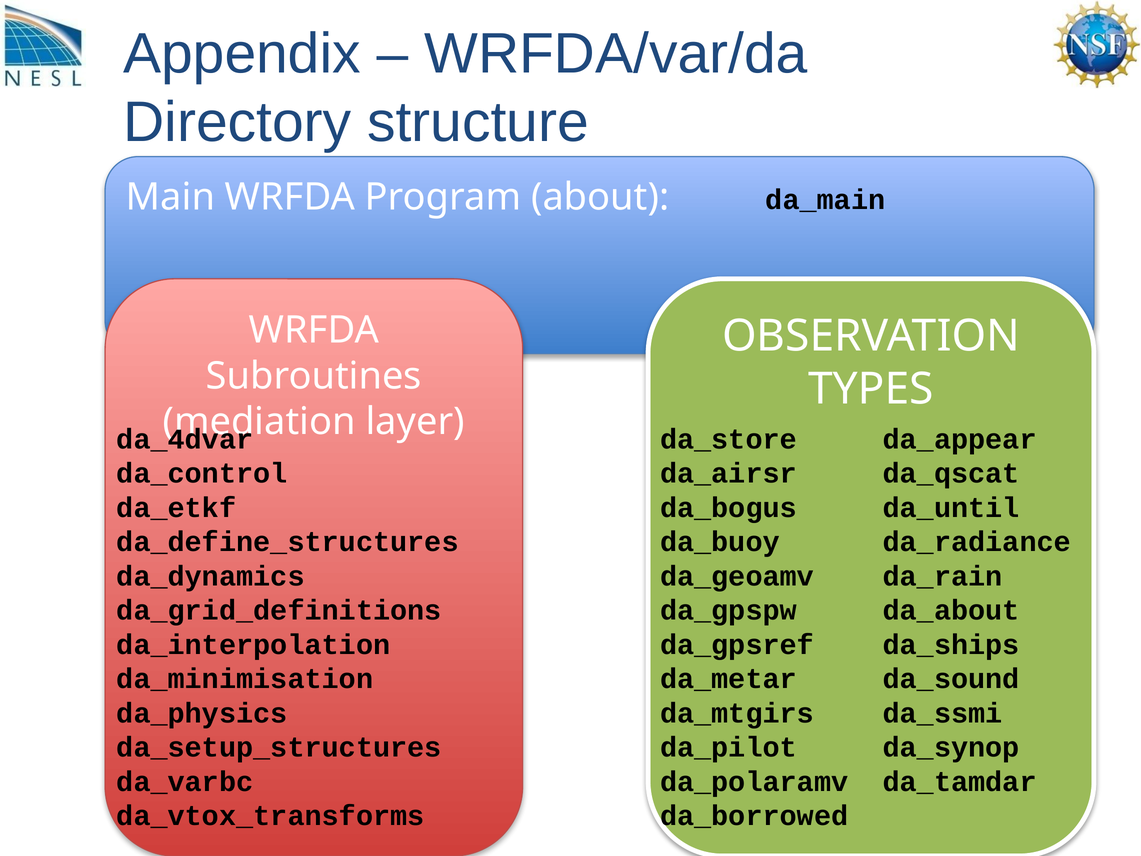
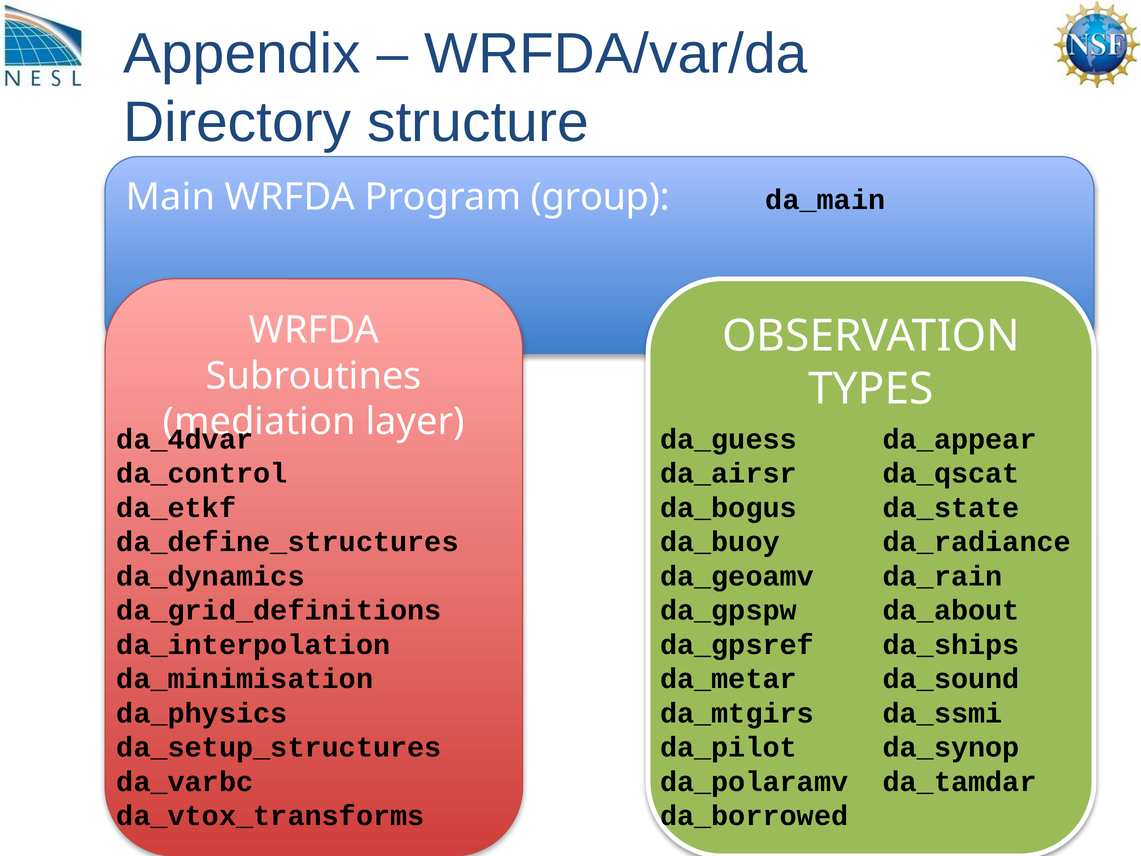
about: about -> group
da_store: da_store -> da_guess
da_until: da_until -> da_state
